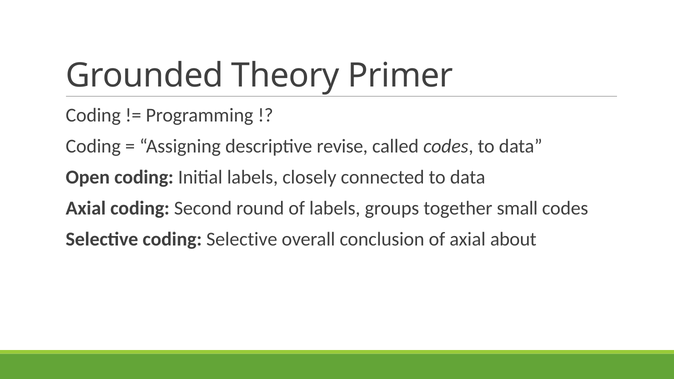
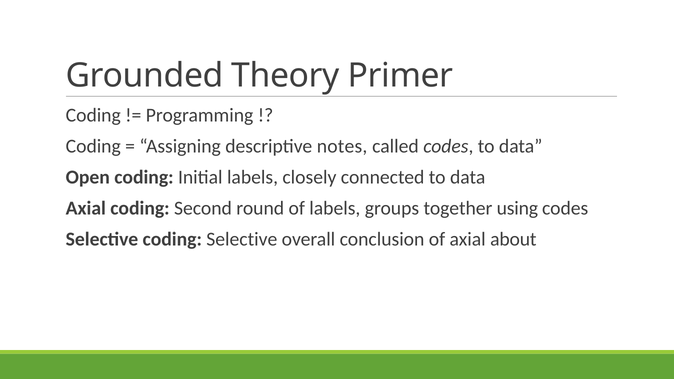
revise: revise -> notes
small: small -> using
